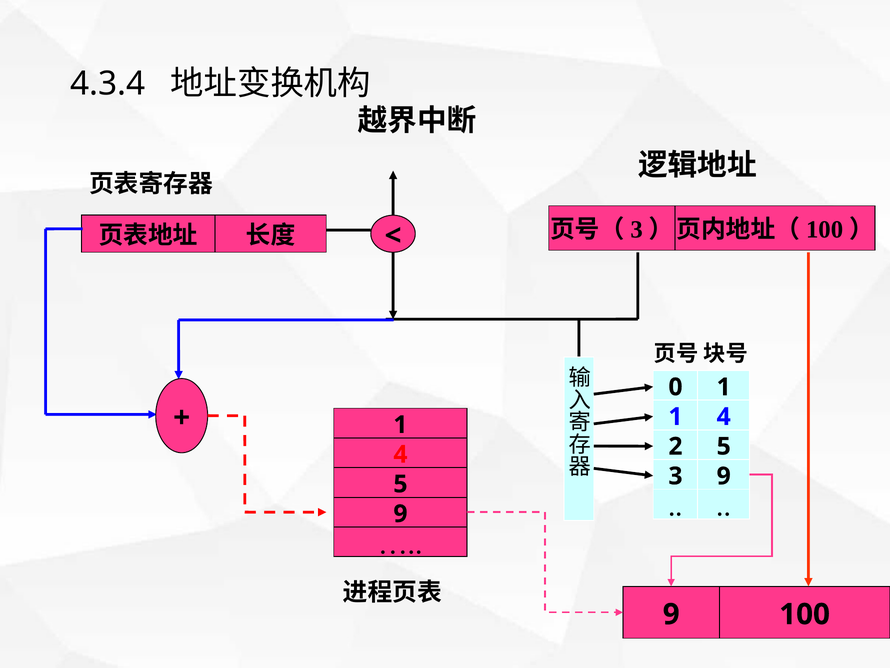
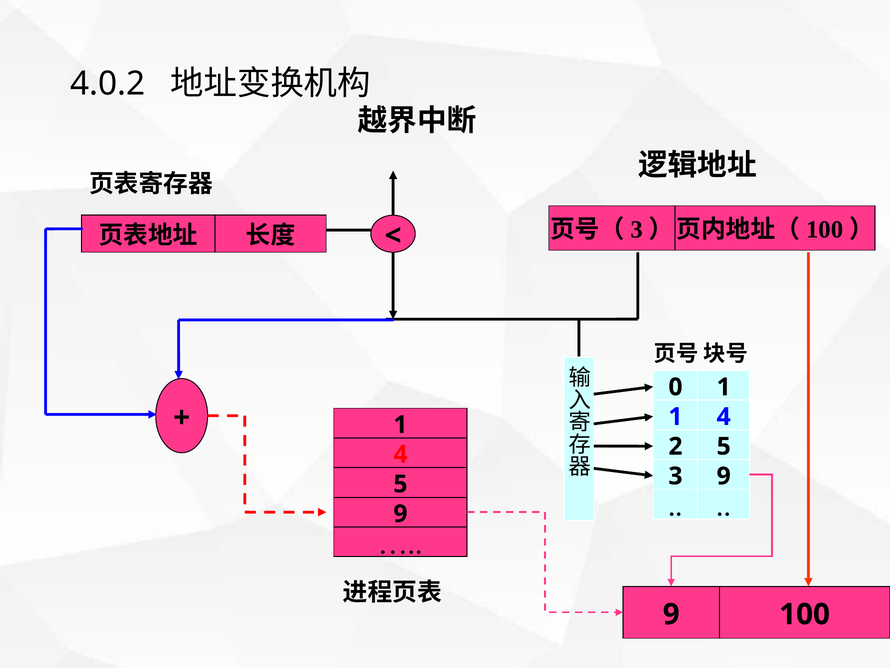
4.3.4: 4.3.4 -> 4.0.2
